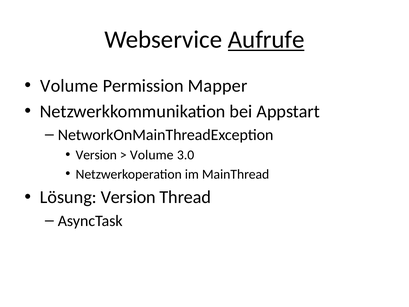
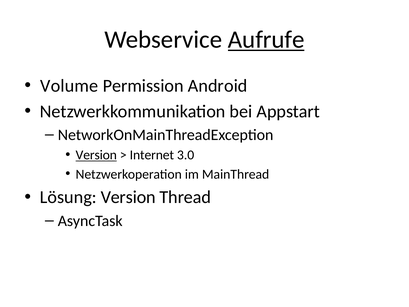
Mapper: Mapper -> Android
Version at (96, 155) underline: none -> present
Volume at (152, 155): Volume -> Internet
